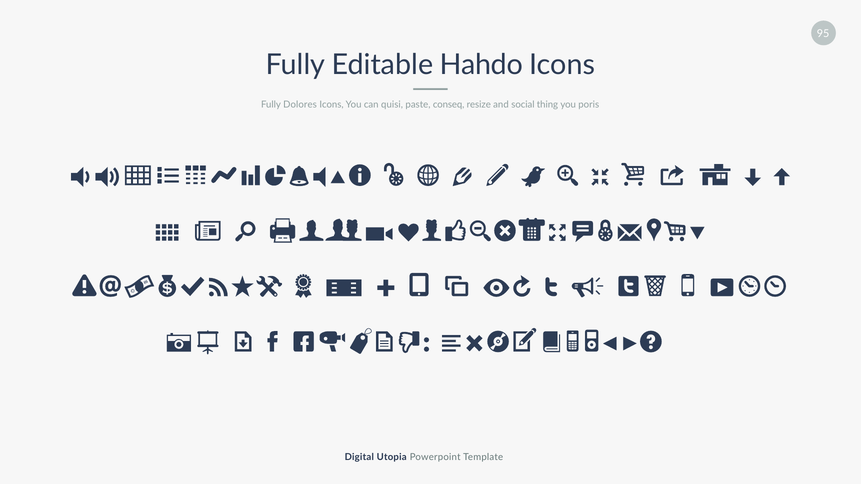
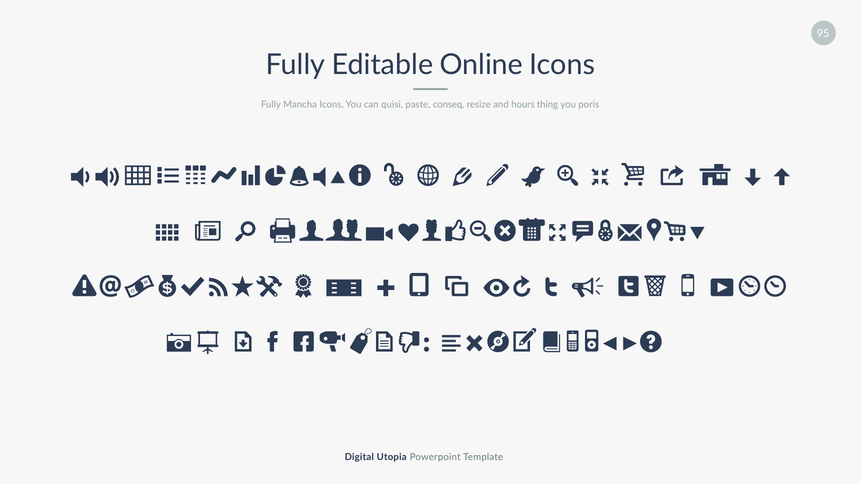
Hahdo: Hahdo -> Online
Dolores: Dolores -> Mancha
social: social -> hours
